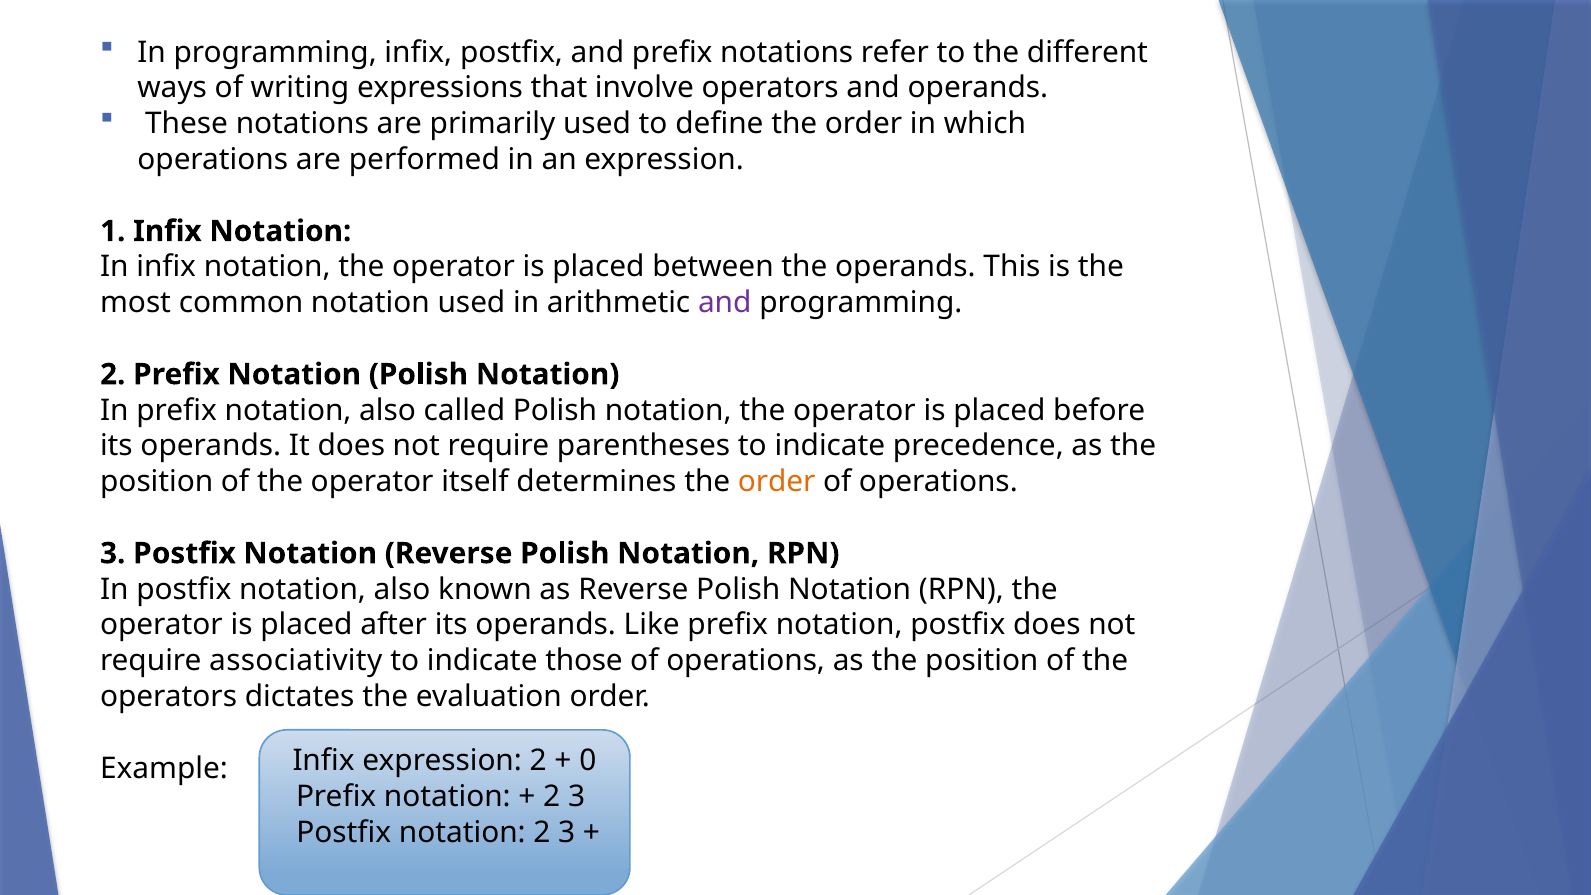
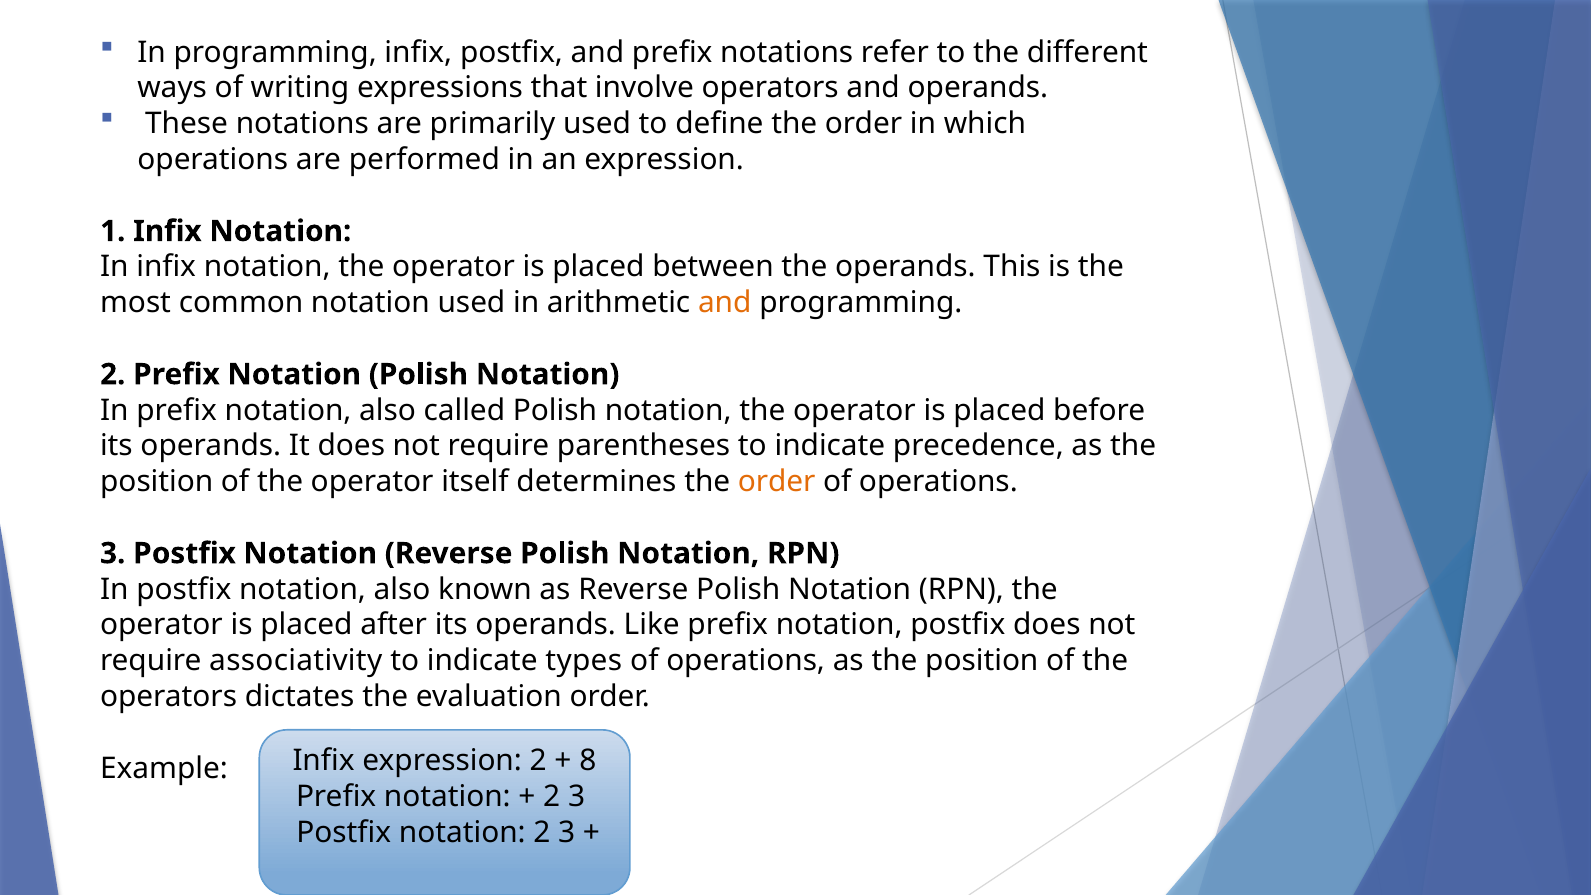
and at (725, 303) colour: purple -> orange
those: those -> types
0: 0 -> 8
